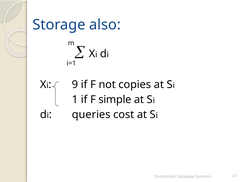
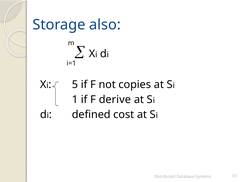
9: 9 -> 5
simple: simple -> derive
queries: queries -> defined
